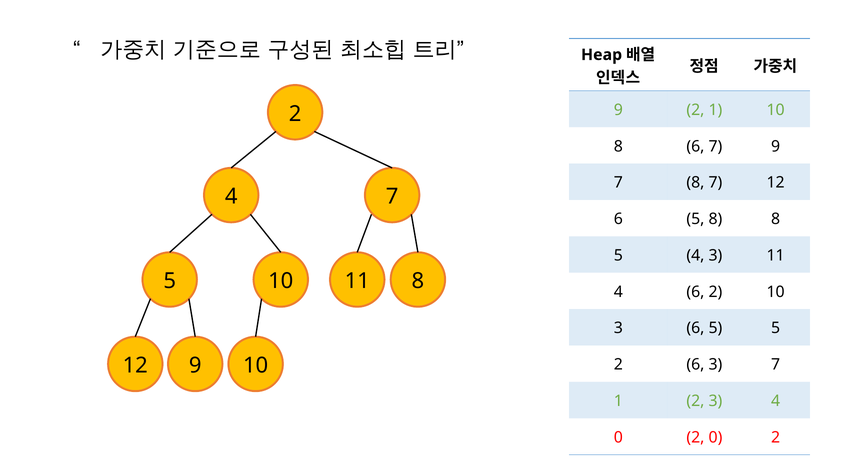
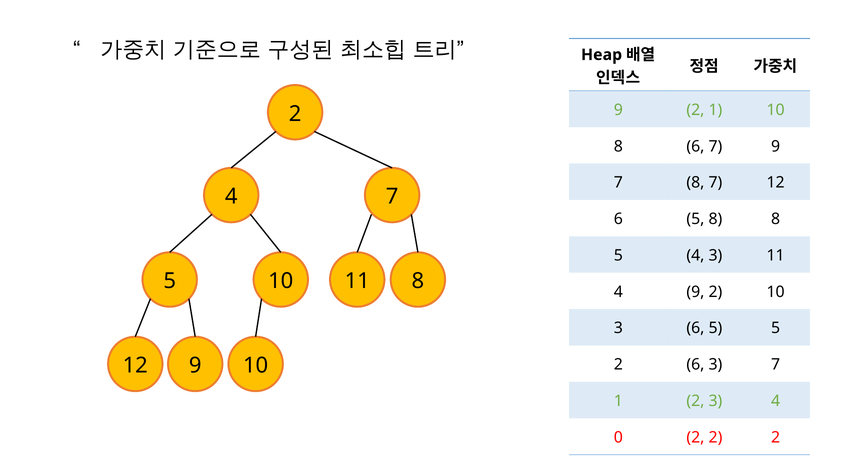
4 6: 6 -> 9
0 2 0: 0 -> 2
